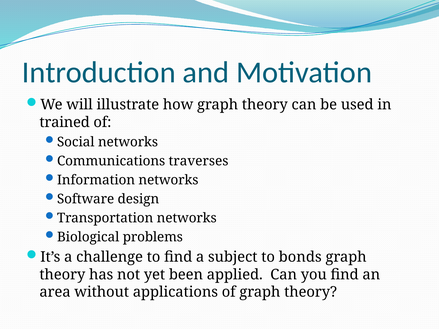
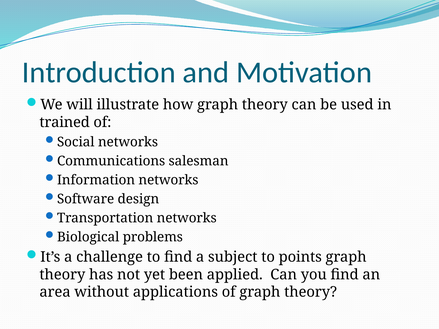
traverses: traverses -> salesman
bonds: bonds -> points
